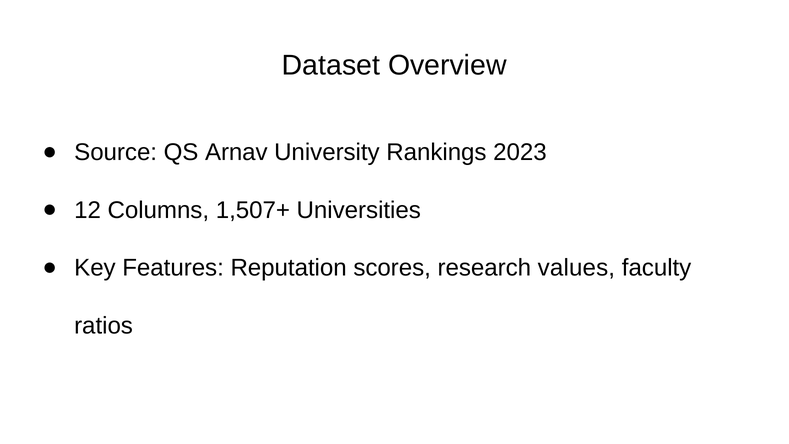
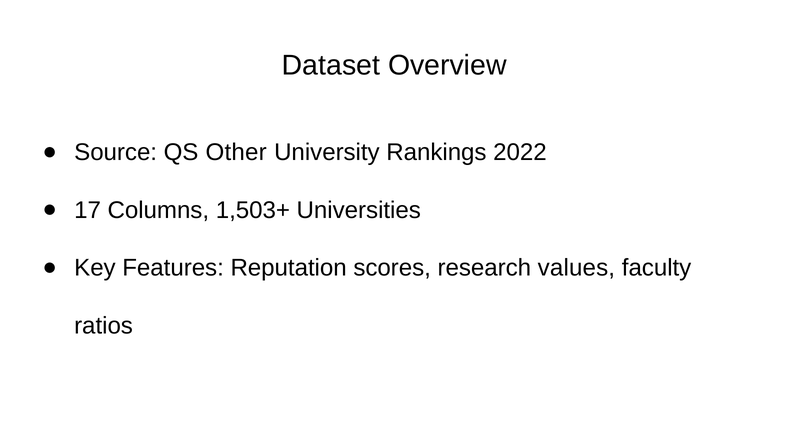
Arnav: Arnav -> Other
2023: 2023 -> 2022
12: 12 -> 17
1,507+: 1,507+ -> 1,503+
